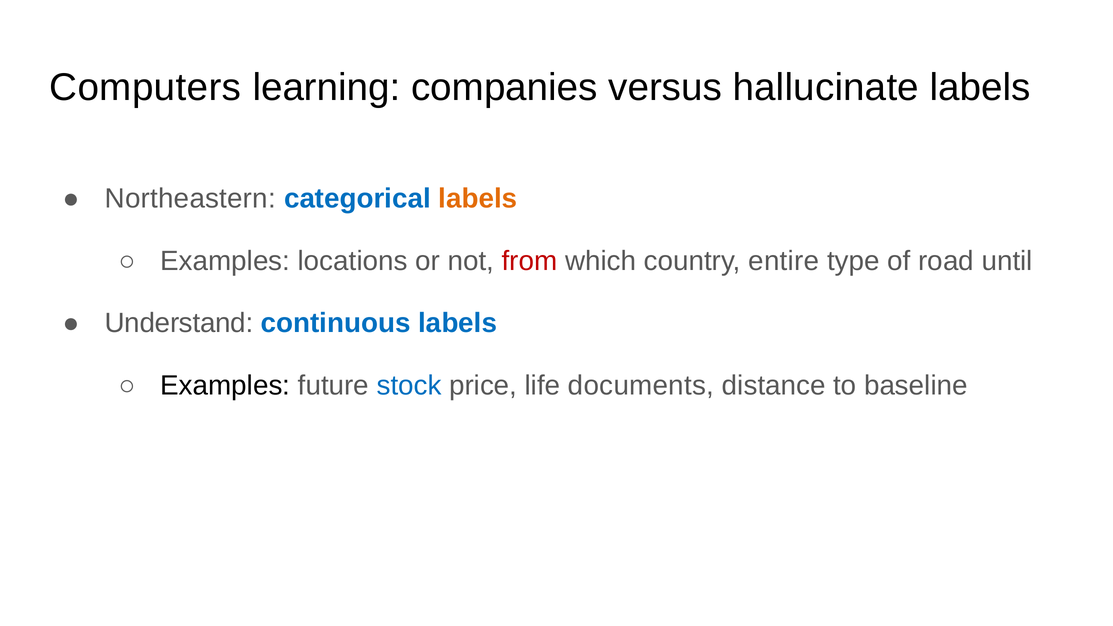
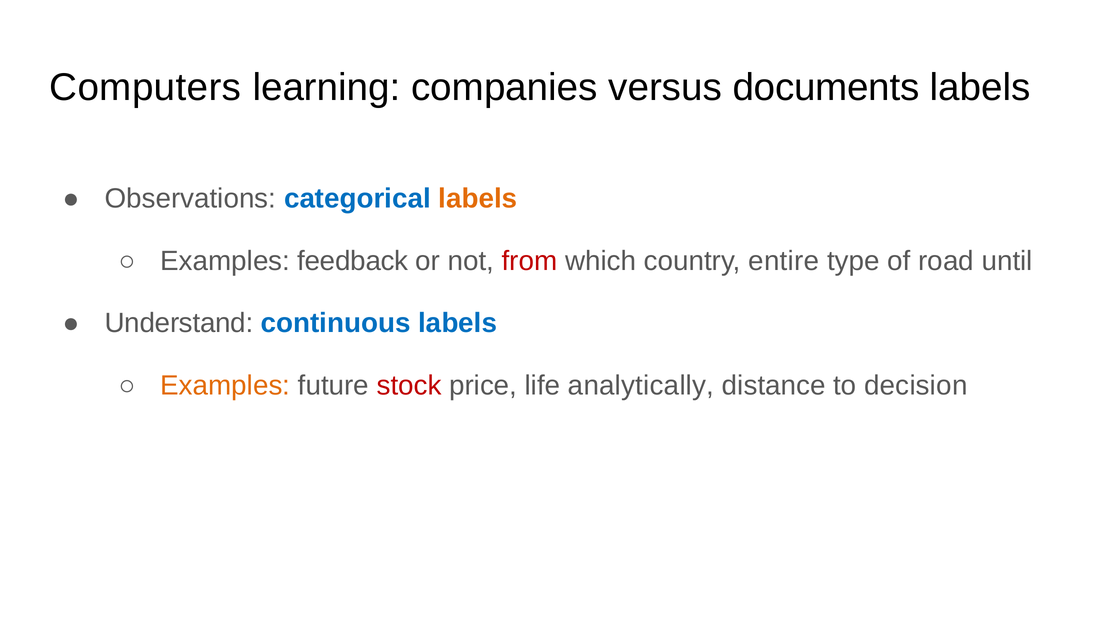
hallucinate: hallucinate -> documents
Northeastern: Northeastern -> Observations
locations: locations -> feedback
Examples at (225, 386) colour: black -> orange
stock colour: blue -> red
documents: documents -> analytically
baseline: baseline -> decision
